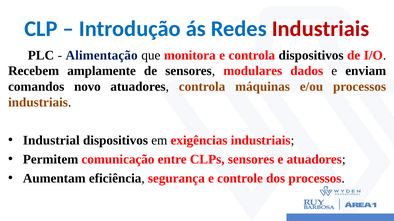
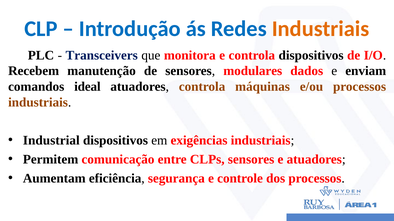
Industriais at (321, 29) colour: red -> orange
Alimentação: Alimentação -> Transceivers
amplamente: amplamente -> manutenção
novo: novo -> ideal
